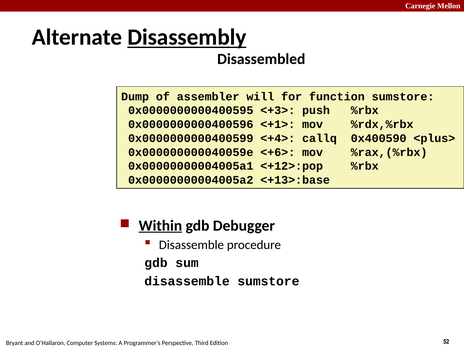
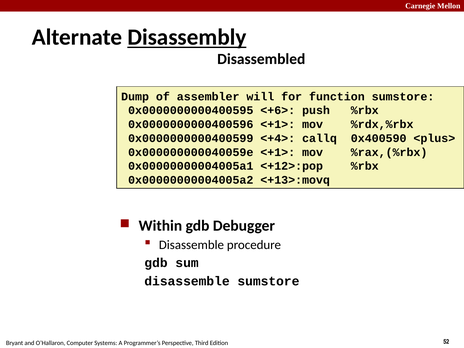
<+3>: <+3> -> <+6>
0x000000000040059e <+6>: <+6> -> <+1>
<+13>:base: <+13>:base -> <+13>:movq
Within underline: present -> none
